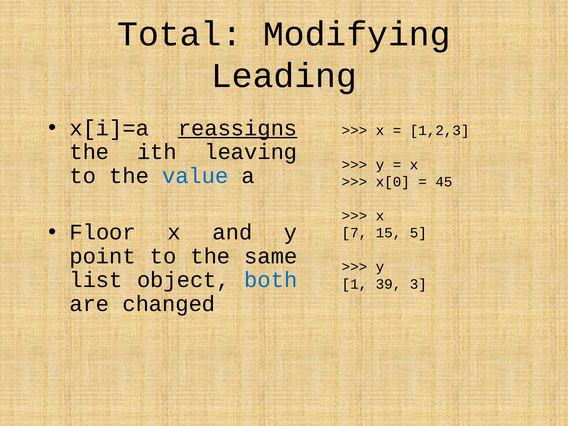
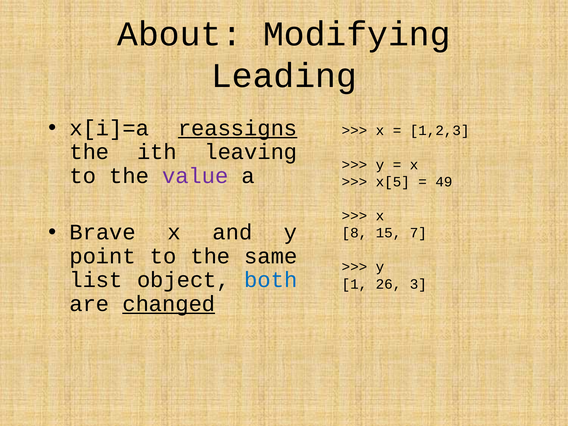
Total: Total -> About
value colour: blue -> purple
x[0: x[0 -> x[5
45: 45 -> 49
Floor: Floor -> Brave
7: 7 -> 8
5: 5 -> 7
39: 39 -> 26
changed underline: none -> present
